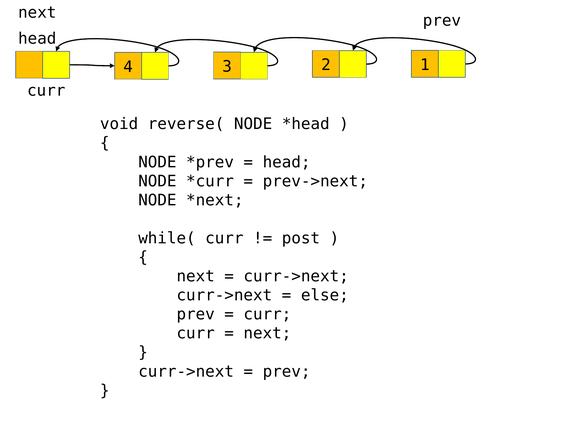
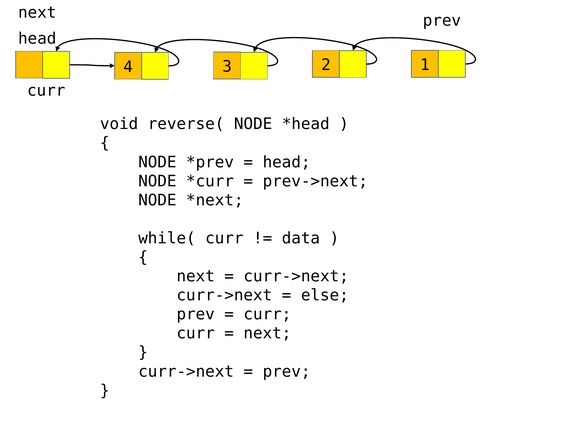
post: post -> data
